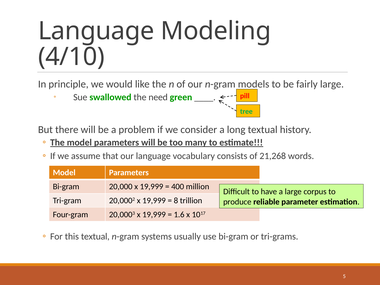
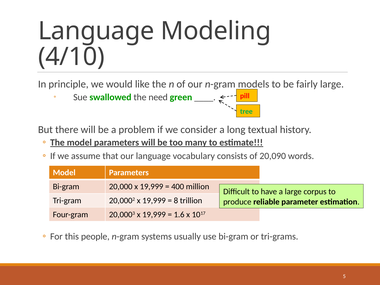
21,268: 21,268 -> 20,090
this textual: textual -> people
